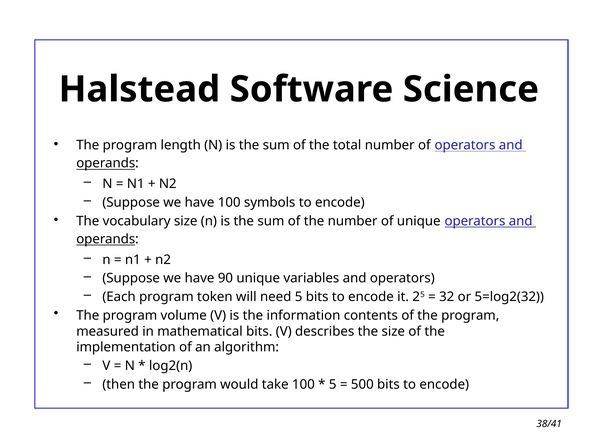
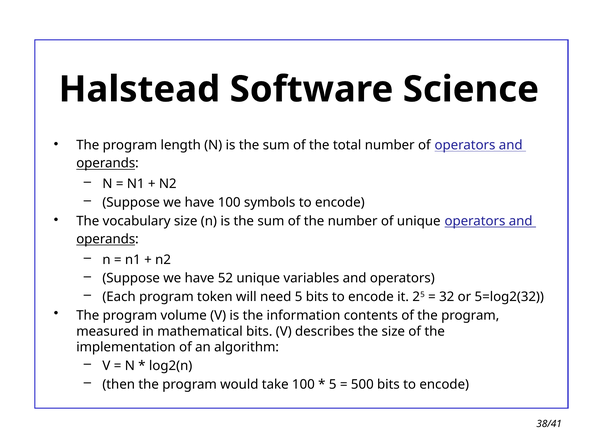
90: 90 -> 52
